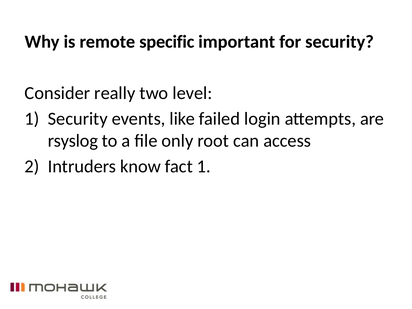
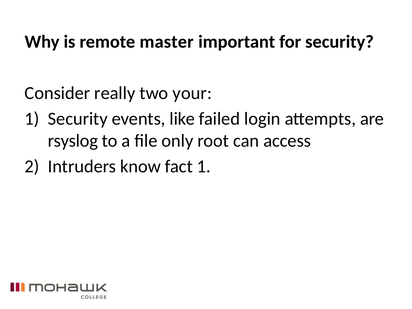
specific: specific -> master
level: level -> your
